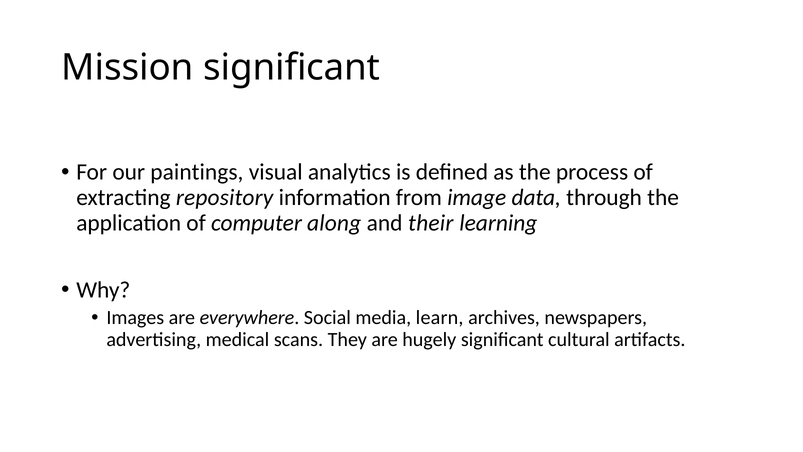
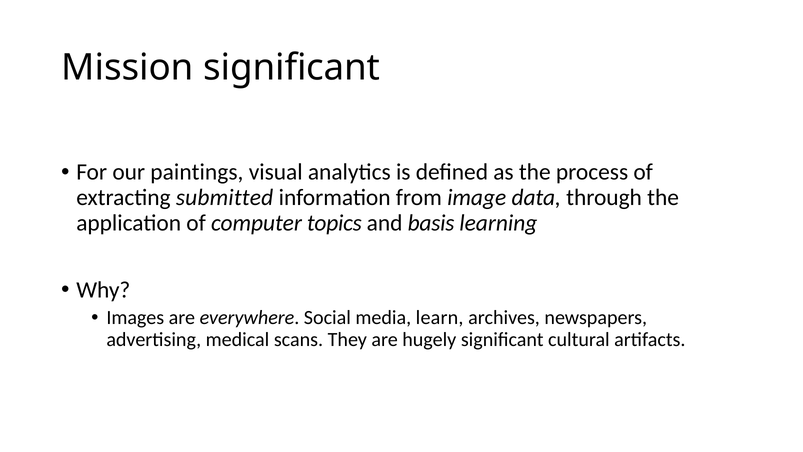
repository: repository -> submitted
along: along -> topics
their: their -> basis
